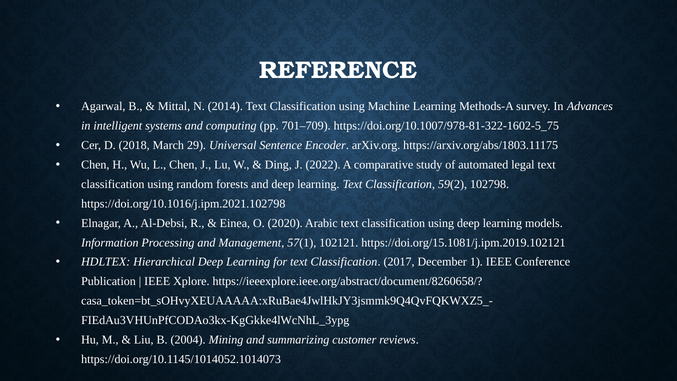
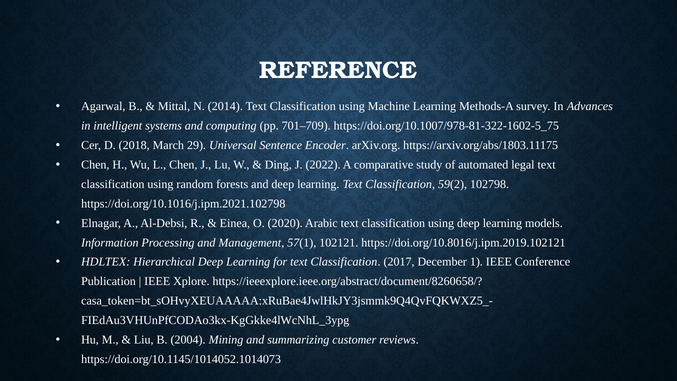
https://doi.org/15.1081/j.ipm.2019.102121: https://doi.org/15.1081/j.ipm.2019.102121 -> https://doi.org/10.8016/j.ipm.2019.102121
